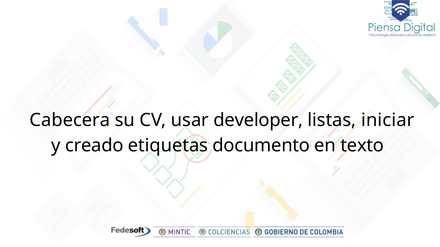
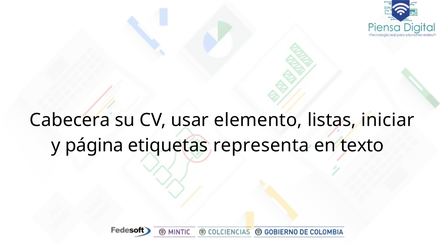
developer: developer -> elemento
creado: creado -> página
documento: documento -> representa
